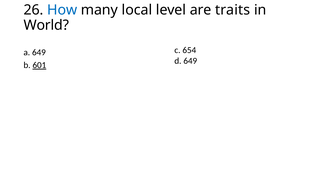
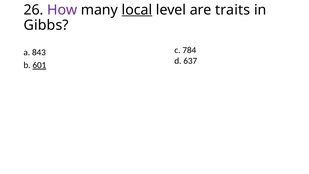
How colour: blue -> purple
local underline: none -> present
World: World -> Gibbs
654: 654 -> 784
a 649: 649 -> 843
d 649: 649 -> 637
